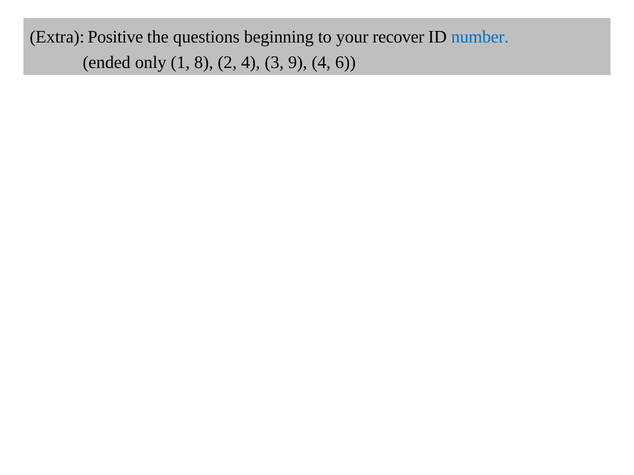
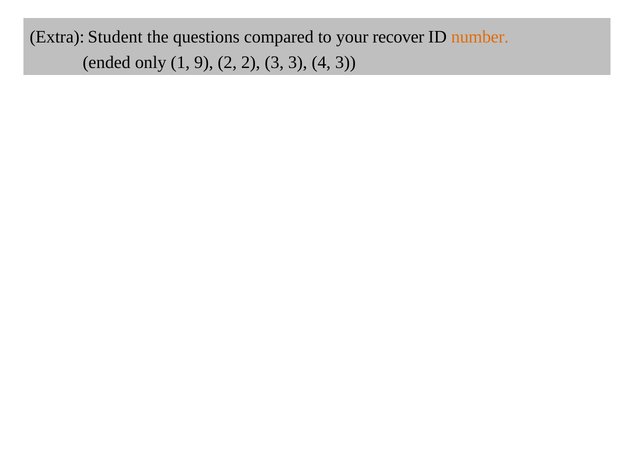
Positive: Positive -> Student
beginning: beginning -> compared
number colour: blue -> orange
8: 8 -> 9
2 4: 4 -> 2
3 9: 9 -> 3
4 6: 6 -> 3
